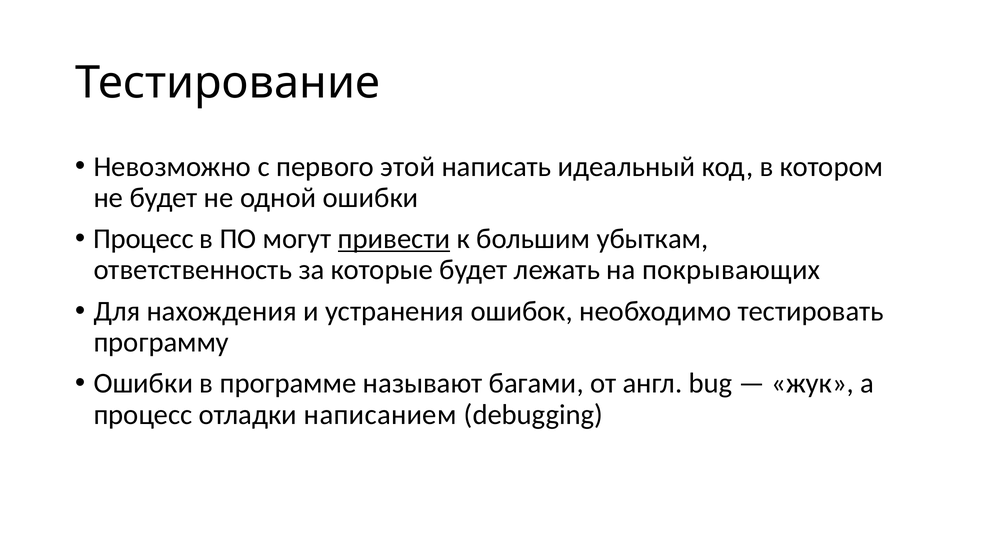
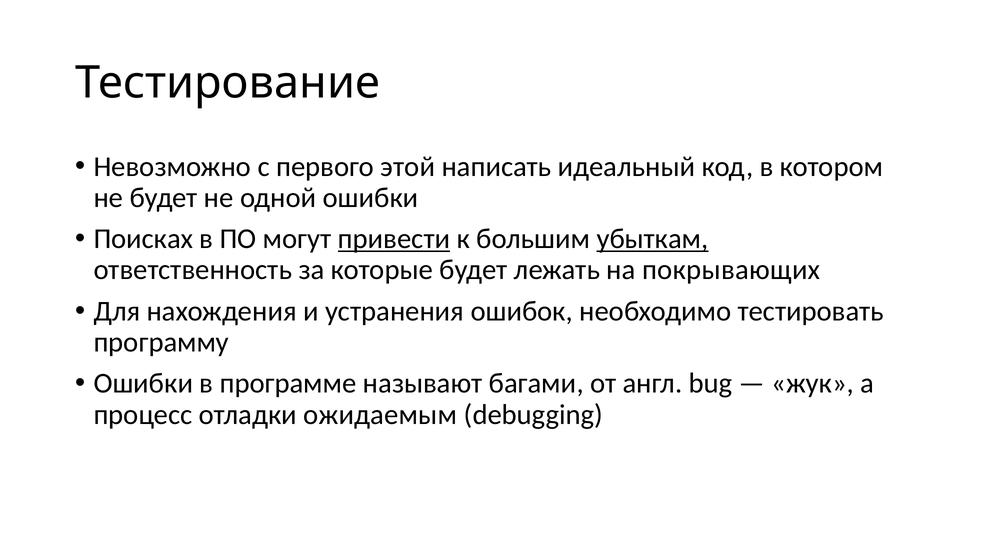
Процесс at (143, 239): Процесс -> Поисках
убыткам underline: none -> present
написанием: написанием -> ожидаемым
